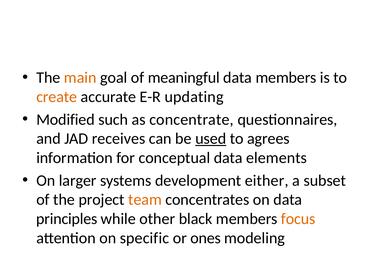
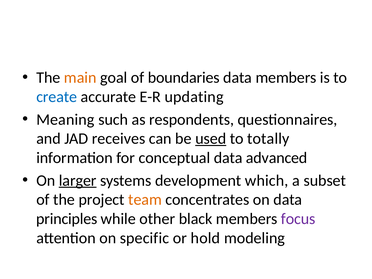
meaningful: meaningful -> boundaries
create colour: orange -> blue
Modified: Modified -> Meaning
concentrate: concentrate -> respondents
agrees: agrees -> totally
elements: elements -> advanced
larger underline: none -> present
either: either -> which
focus colour: orange -> purple
ones: ones -> hold
